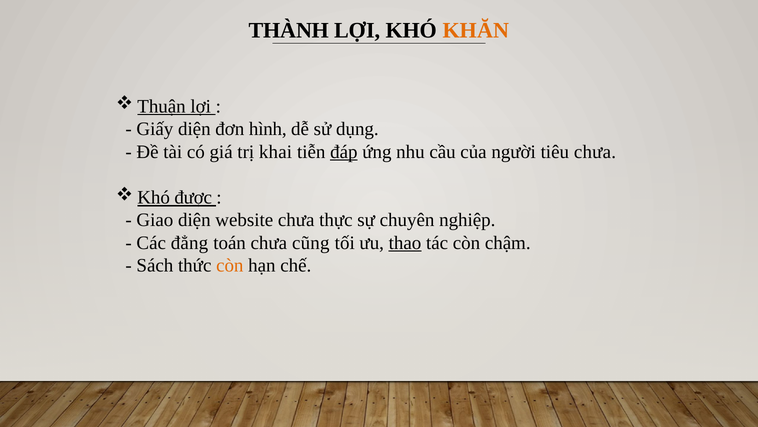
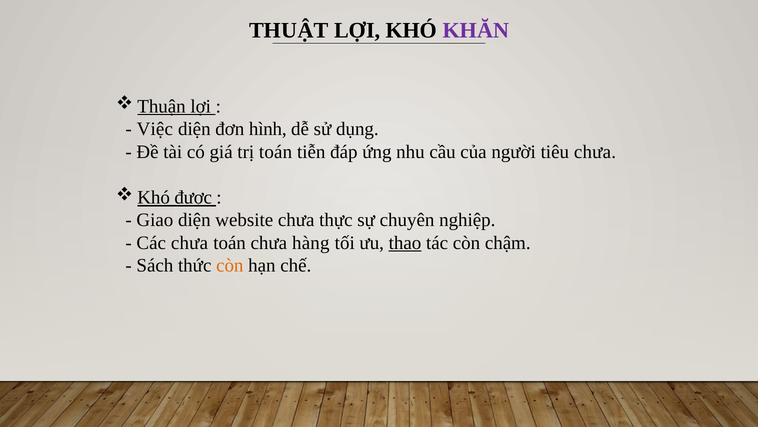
THÀNH: THÀNH -> THUẬT
KHĂN colour: orange -> purple
Giấy: Giấy -> Việc
trị khai: khai -> toán
đáp underline: present -> none
Các đẳng: đẳng -> chưa
cũng: cũng -> hàng
